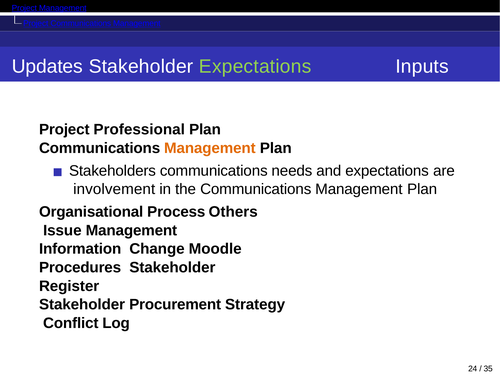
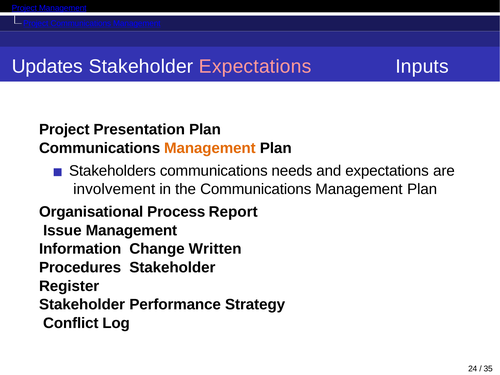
Expectations at (255, 67) colour: light green -> pink
Professional: Professional -> Presentation
Others: Others -> Report
Moodle: Moodle -> Written
Procurement: Procurement -> Performance
